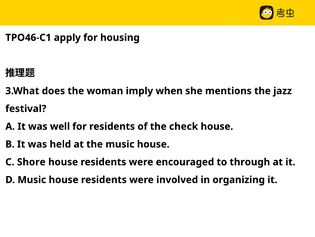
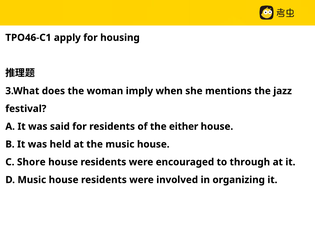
well: well -> said
check: check -> either
